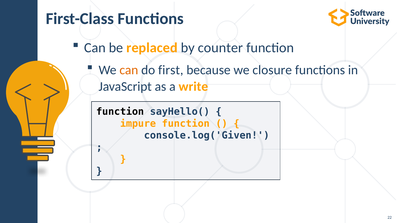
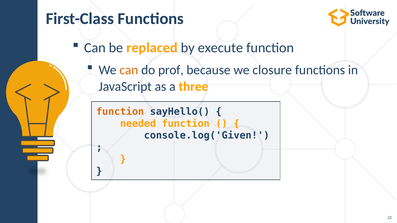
counter: counter -> execute
first: first -> prof
write: write -> three
function at (120, 112) colour: black -> orange
impure: impure -> needed
